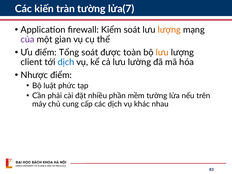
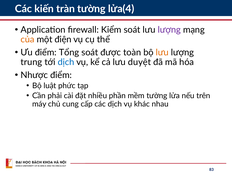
lửa(7: lửa(7 -> lửa(4
lượng at (169, 30) colour: orange -> purple
của colour: purple -> orange
gian: gian -> điện
client: client -> trung
lường: lường -> duyệt
